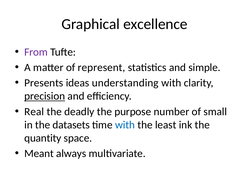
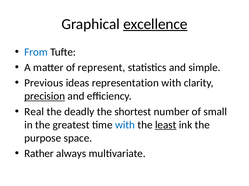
excellence underline: none -> present
From colour: purple -> blue
Presents: Presents -> Previous
understanding: understanding -> representation
purpose: purpose -> shortest
datasets: datasets -> greatest
least underline: none -> present
quantity: quantity -> purpose
Meant: Meant -> Rather
